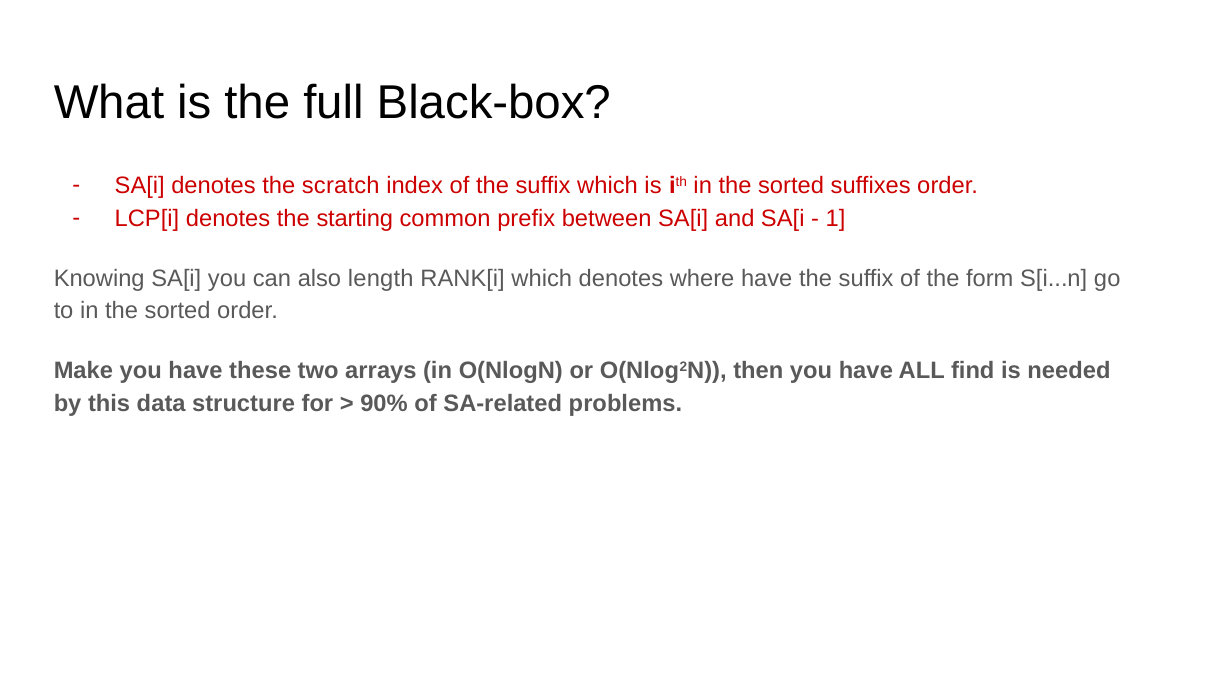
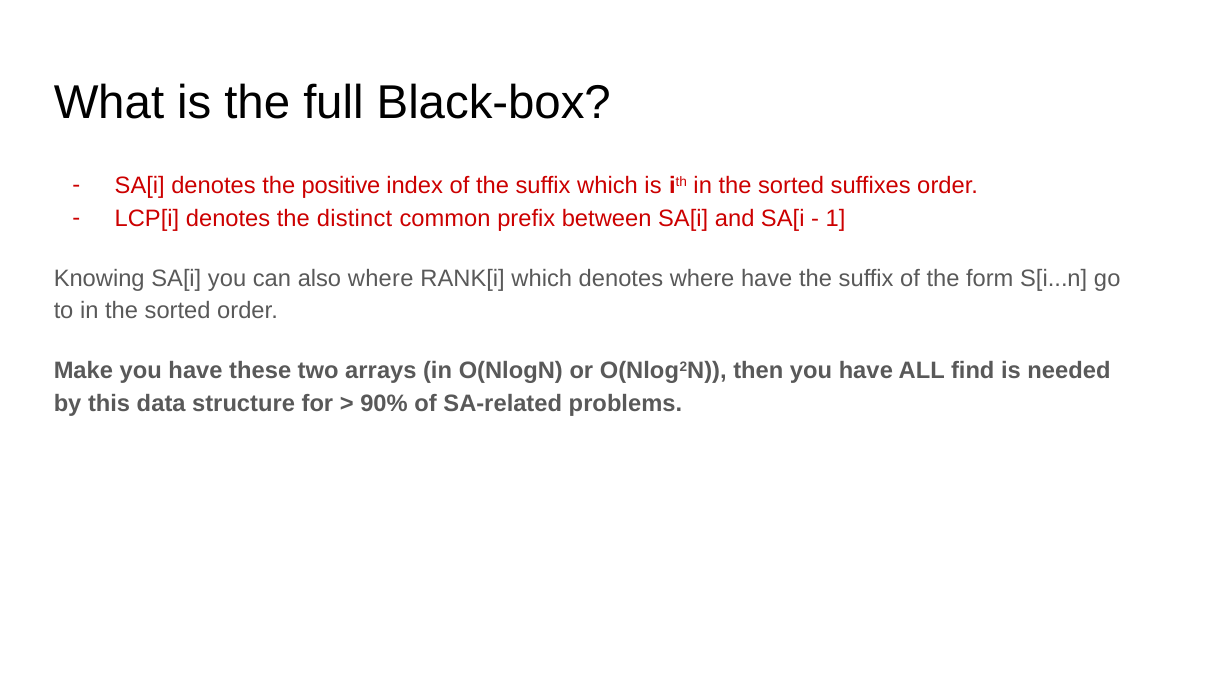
scratch: scratch -> positive
starting: starting -> distinct
also length: length -> where
